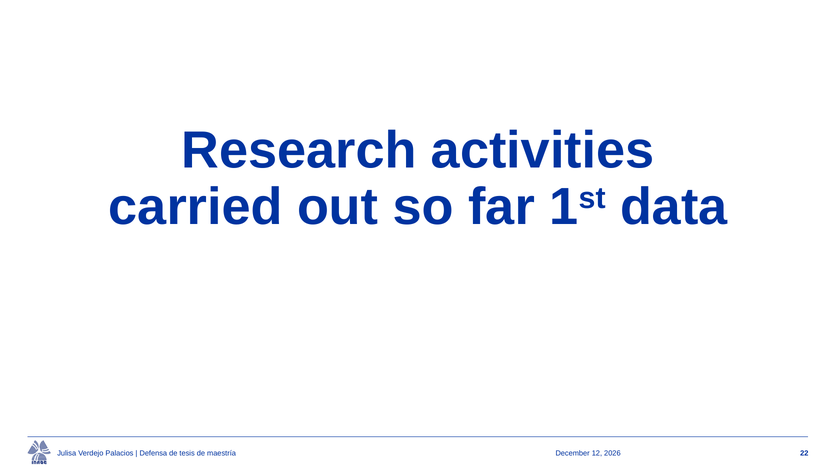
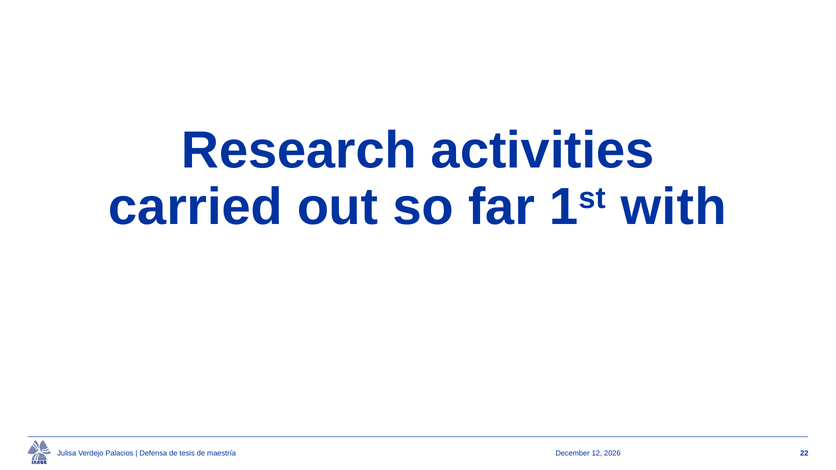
data: data -> with
